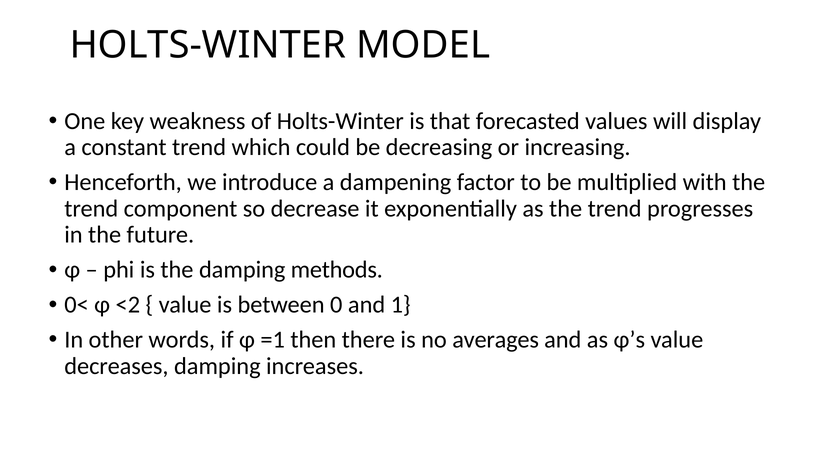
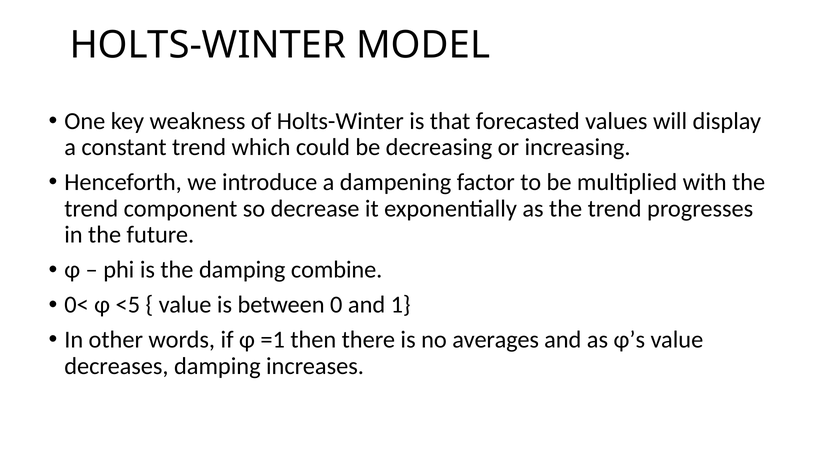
methods: methods -> combine
<2: <2 -> <5
